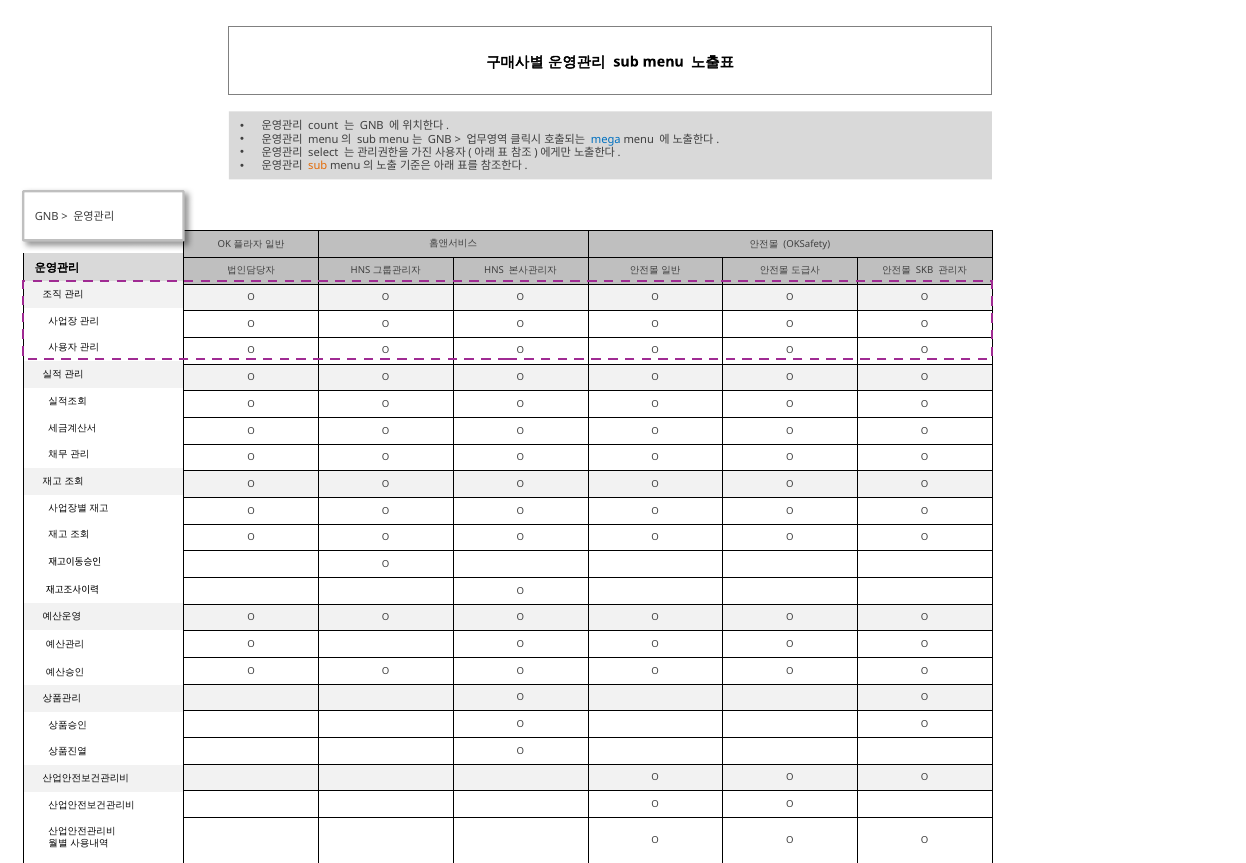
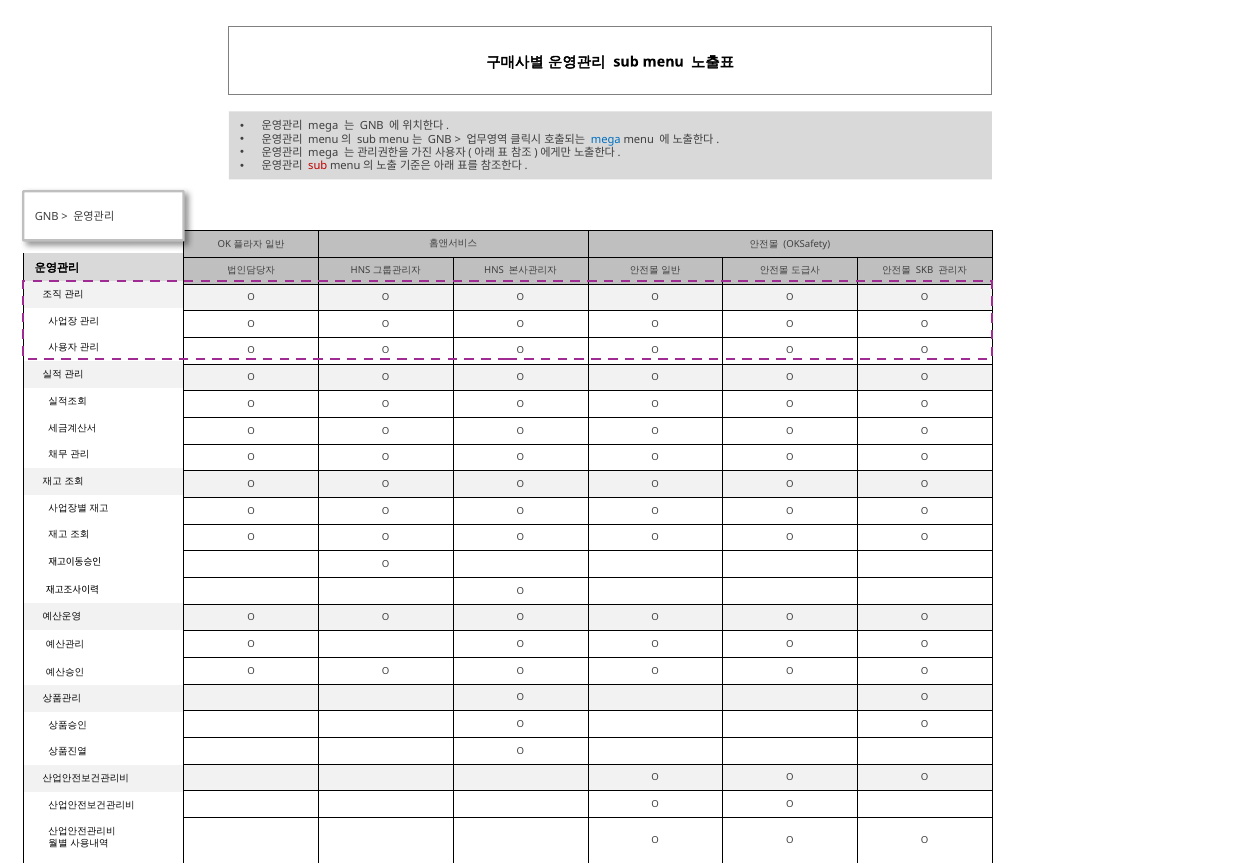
count at (323, 126): count -> mega
select at (323, 153): select -> mega
sub at (318, 166) colour: orange -> red
